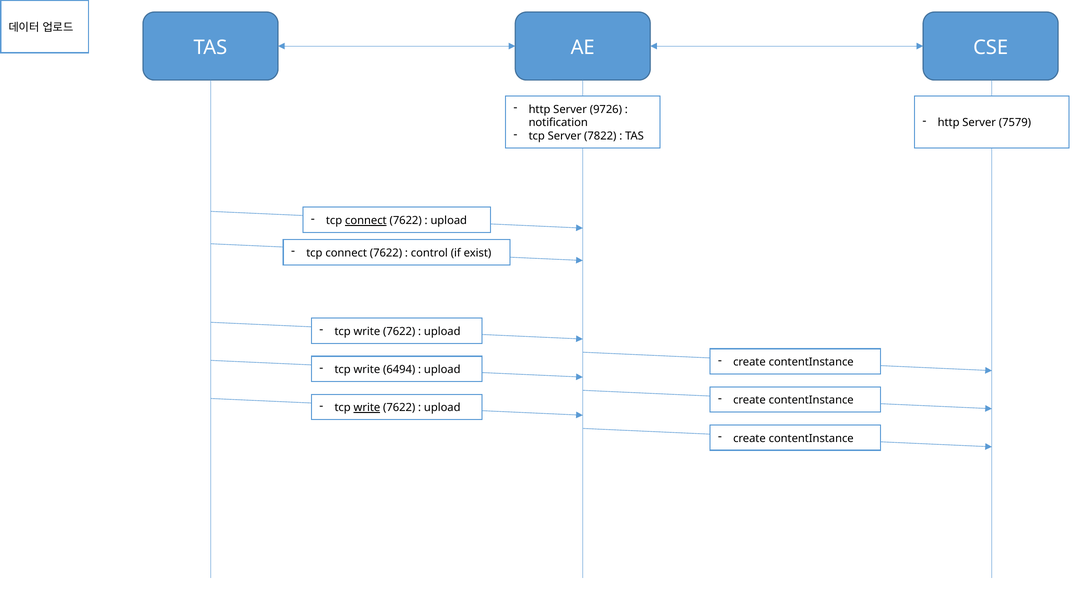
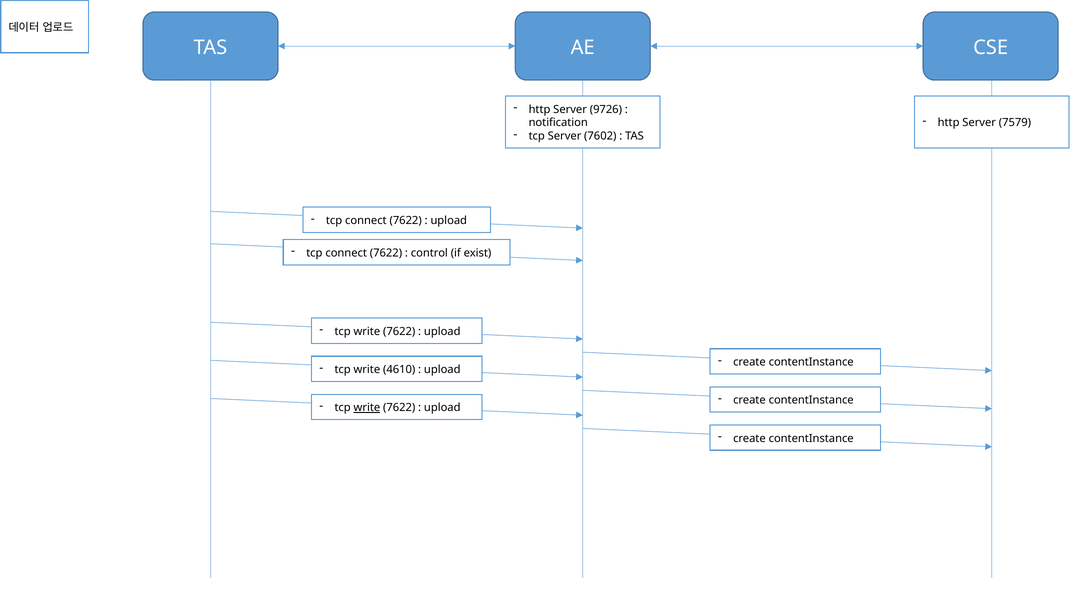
7822: 7822 -> 7602
connect at (366, 221) underline: present -> none
6494: 6494 -> 4610
